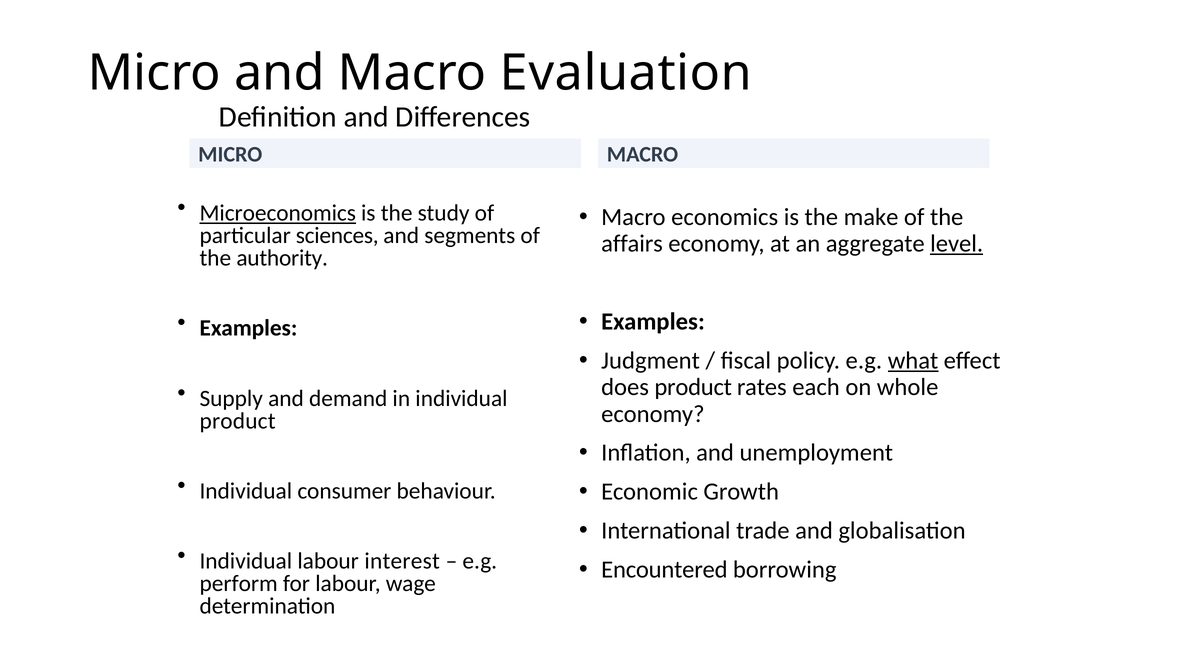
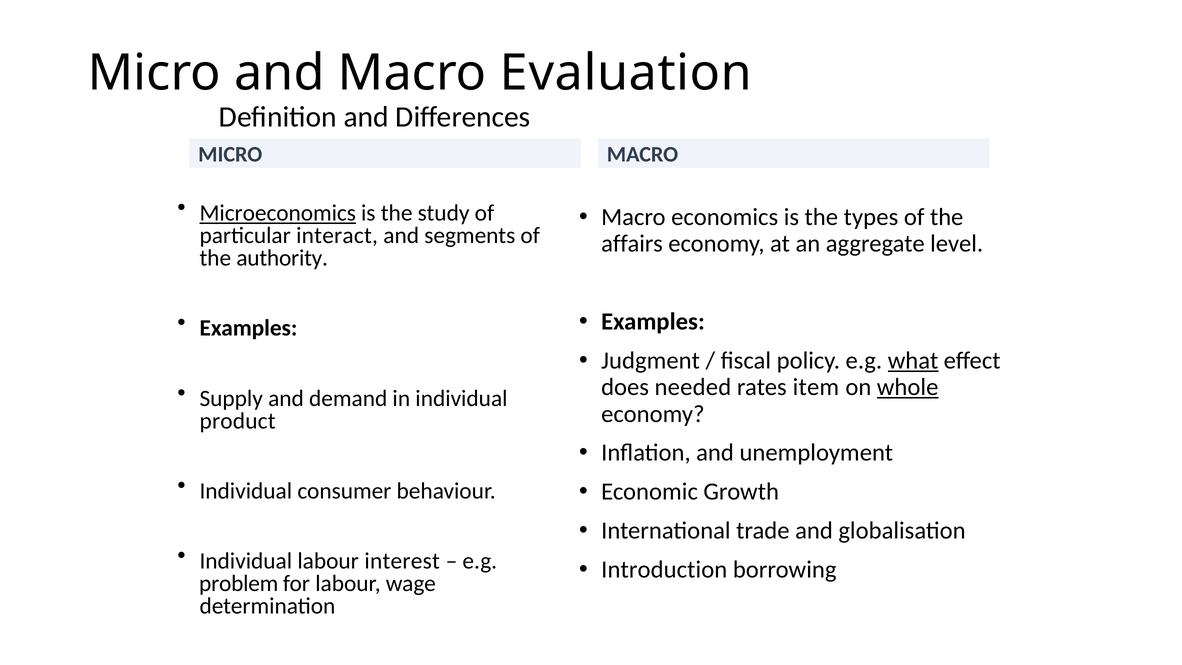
make: make -> types
sciences: sciences -> interact
level underline: present -> none
does product: product -> needed
each: each -> item
whole underline: none -> present
Encountered: Encountered -> Introduction
perform: perform -> problem
